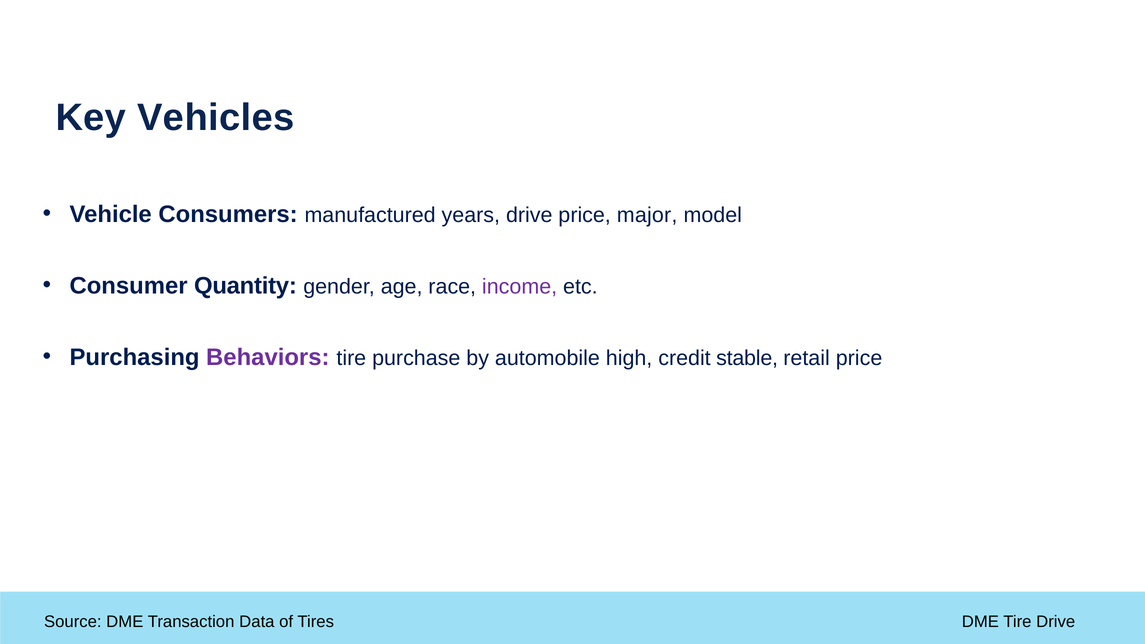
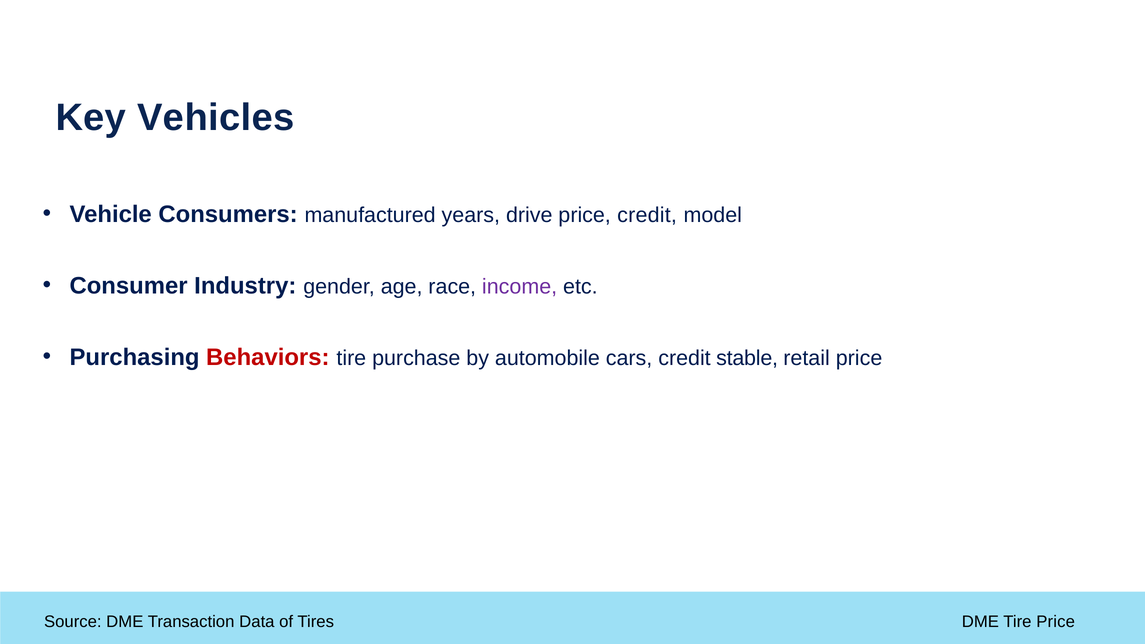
price major: major -> credit
Quantity: Quantity -> Industry
Behaviors colour: purple -> red
high: high -> cars
Tire Drive: Drive -> Price
